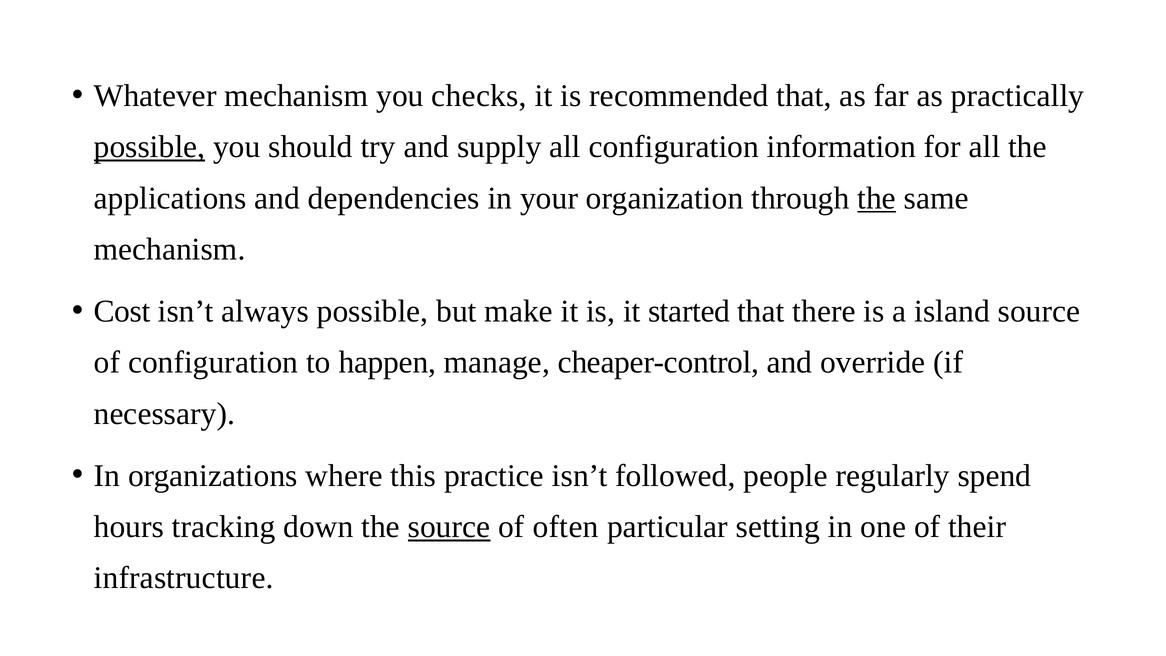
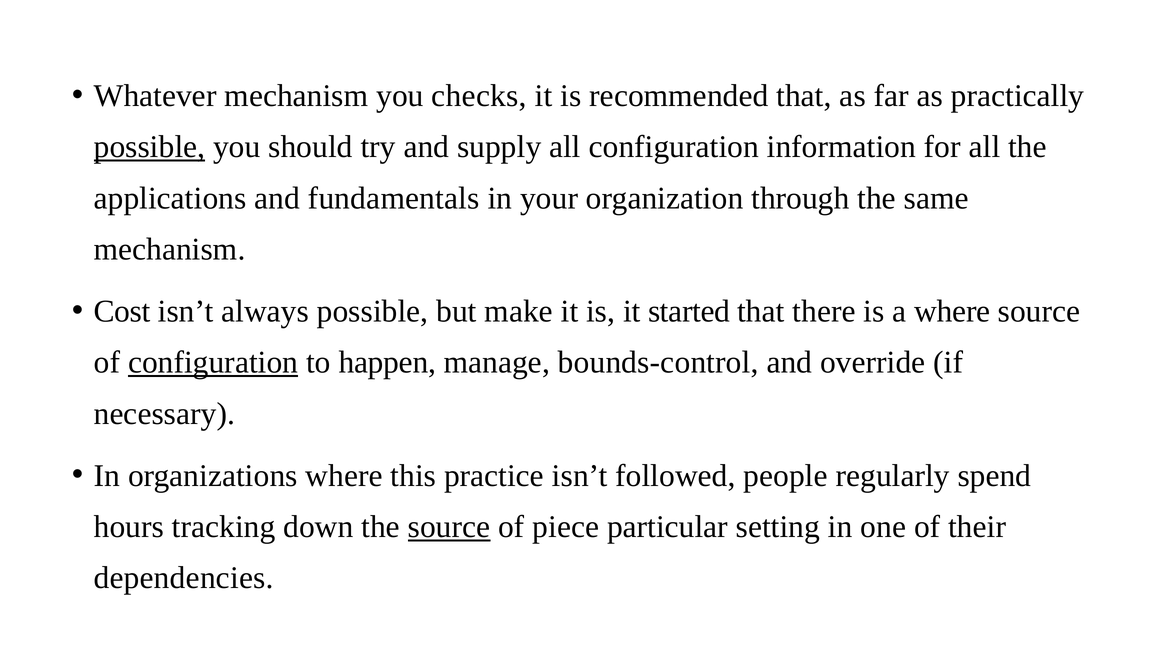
dependencies: dependencies -> fundamentals
the at (877, 198) underline: present -> none
a island: island -> where
configuration at (213, 362) underline: none -> present
cheaper-control: cheaper-control -> bounds-control
often: often -> piece
infrastructure: infrastructure -> dependencies
